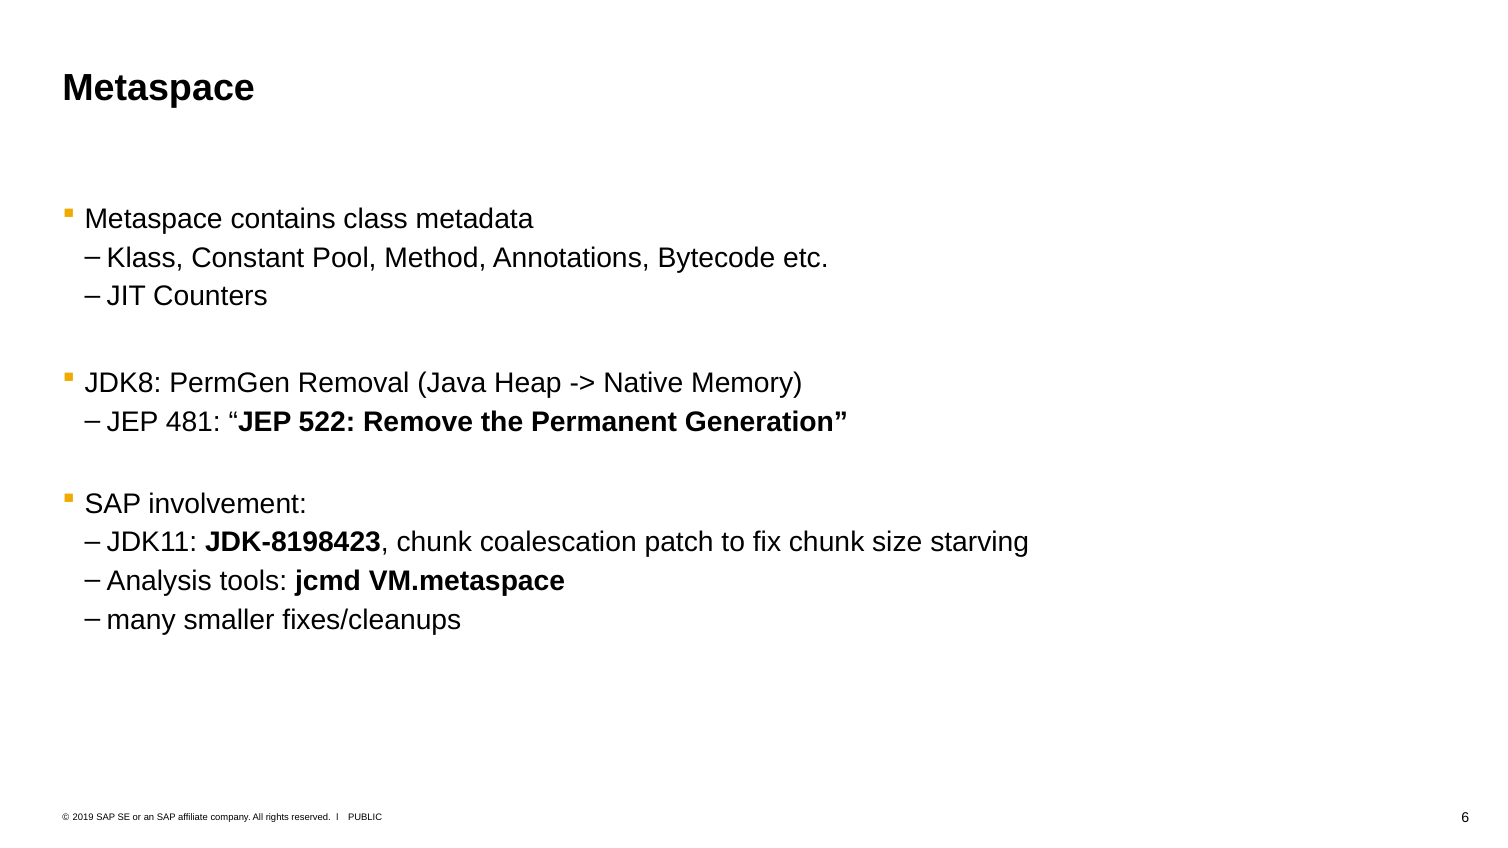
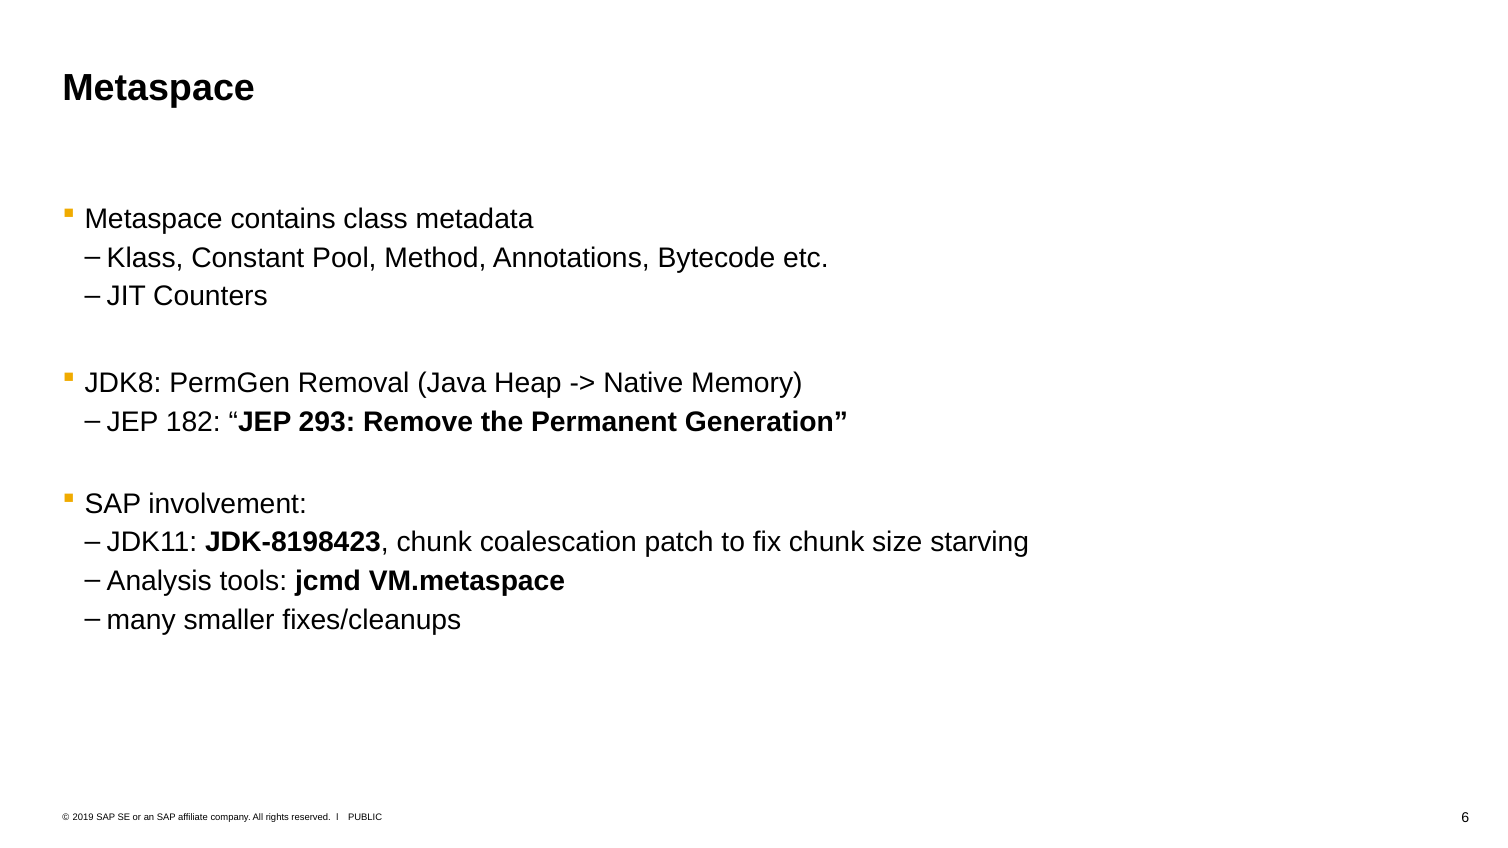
481: 481 -> 182
522: 522 -> 293
